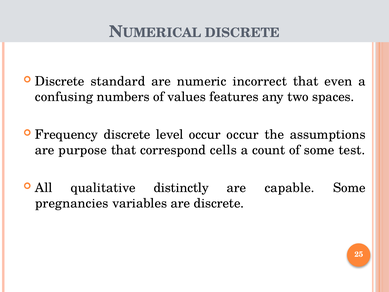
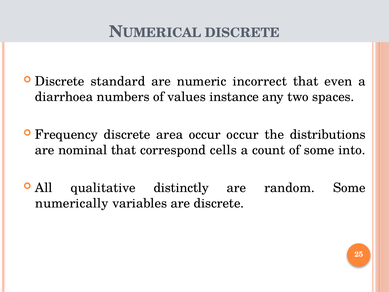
confusing: confusing -> diarrhoea
features: features -> instance
level: level -> area
assumptions: assumptions -> distributions
purpose: purpose -> nominal
test: test -> into
capable: capable -> random
pregnancies: pregnancies -> numerically
